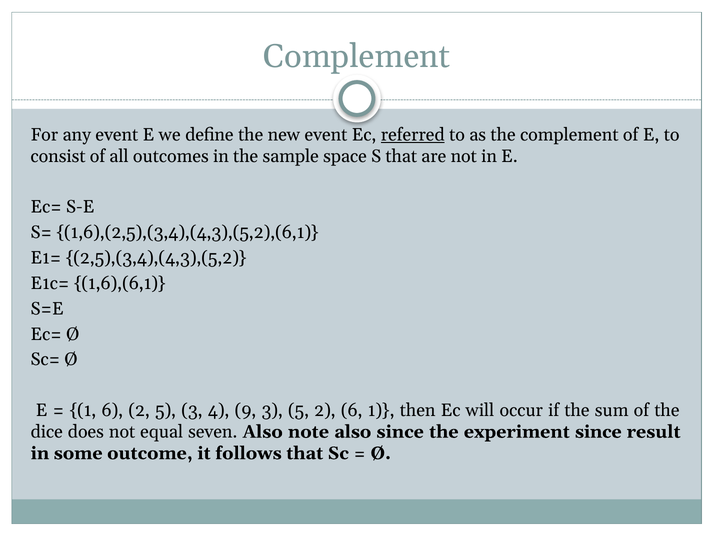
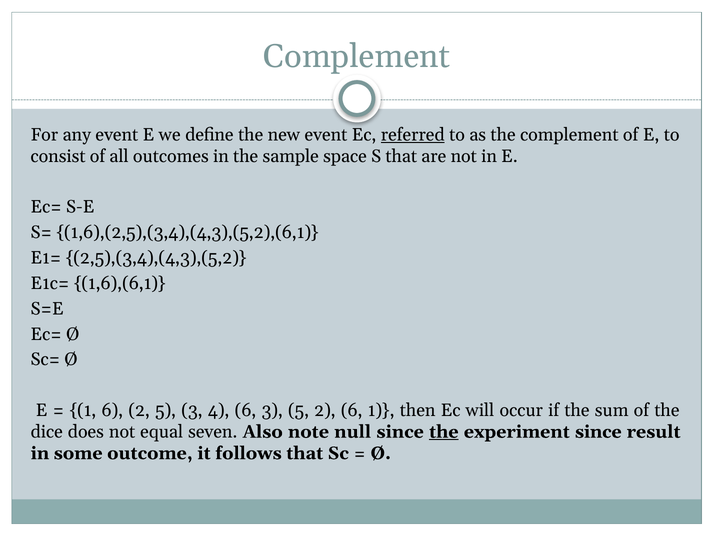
4 9: 9 -> 6
note also: also -> null
the at (444, 431) underline: none -> present
